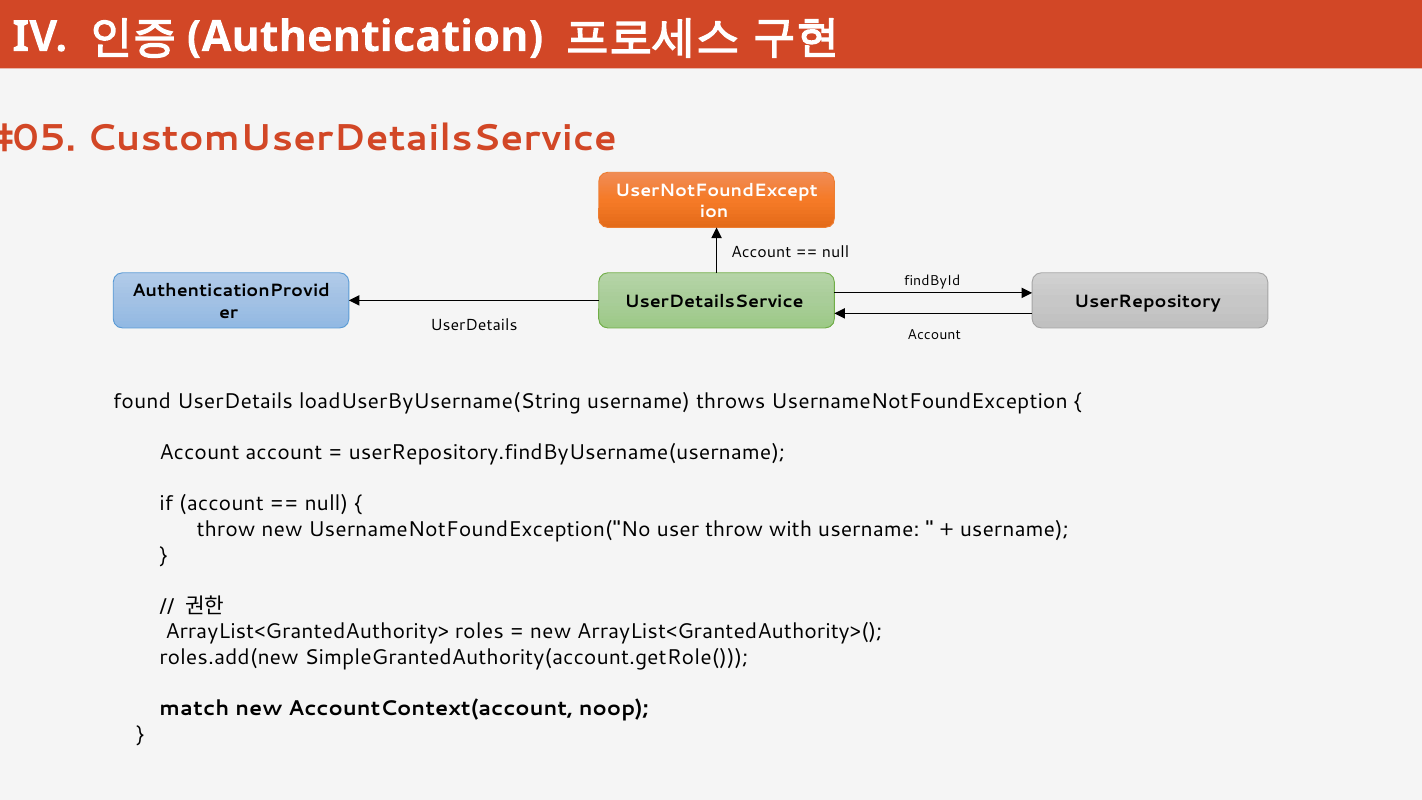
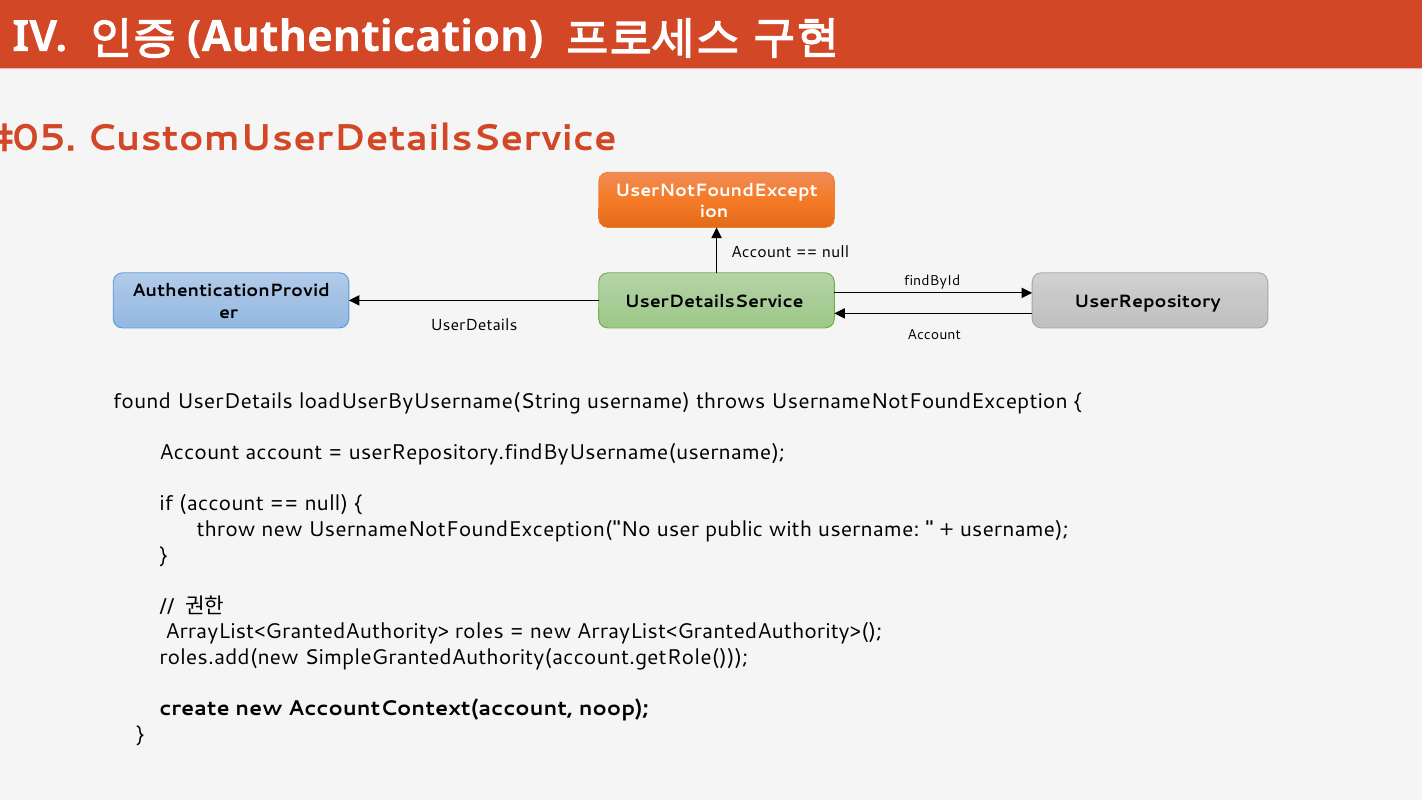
user throw: throw -> public
match: match -> create
